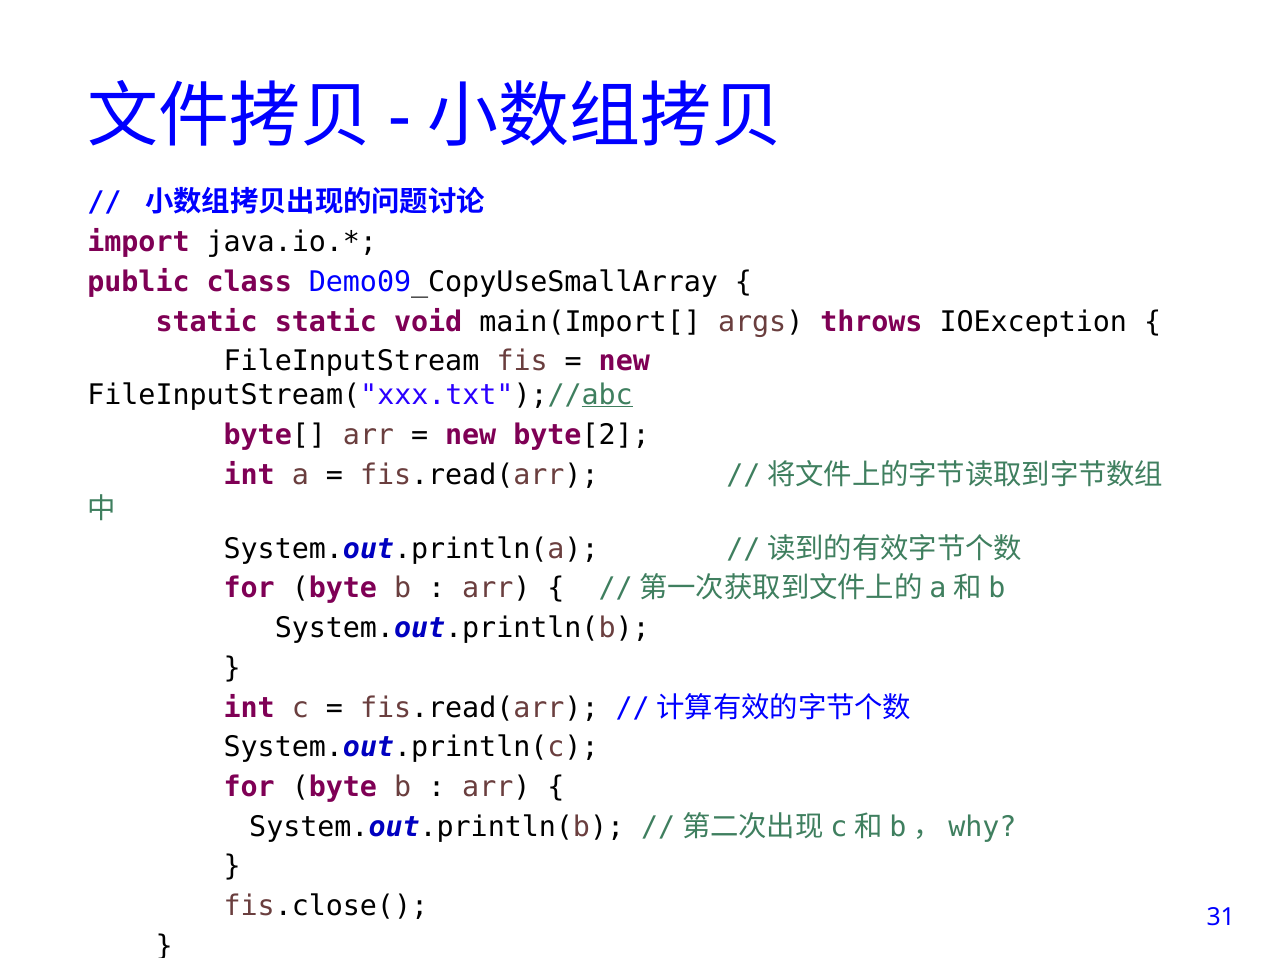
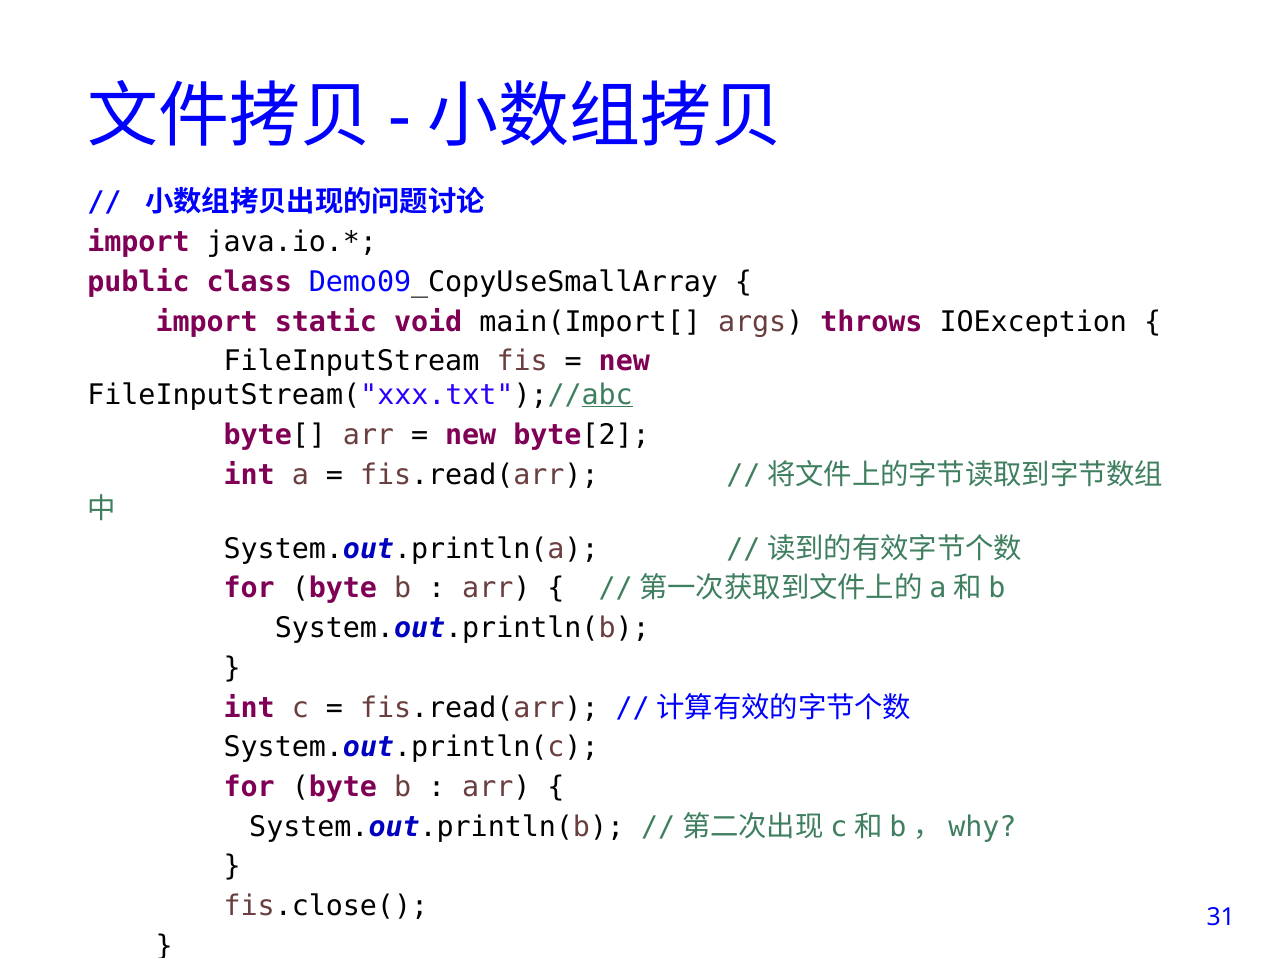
static at (207, 322): static -> import
